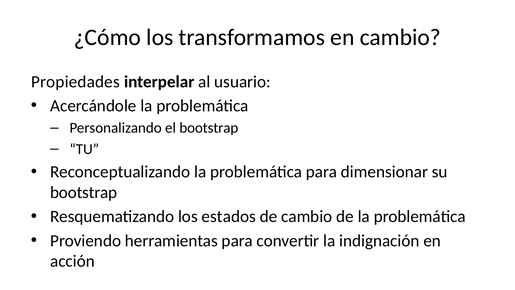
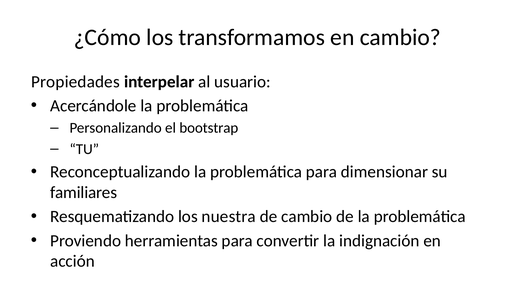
bootstrap at (84, 192): bootstrap -> familiares
estados: estados -> nuestra
